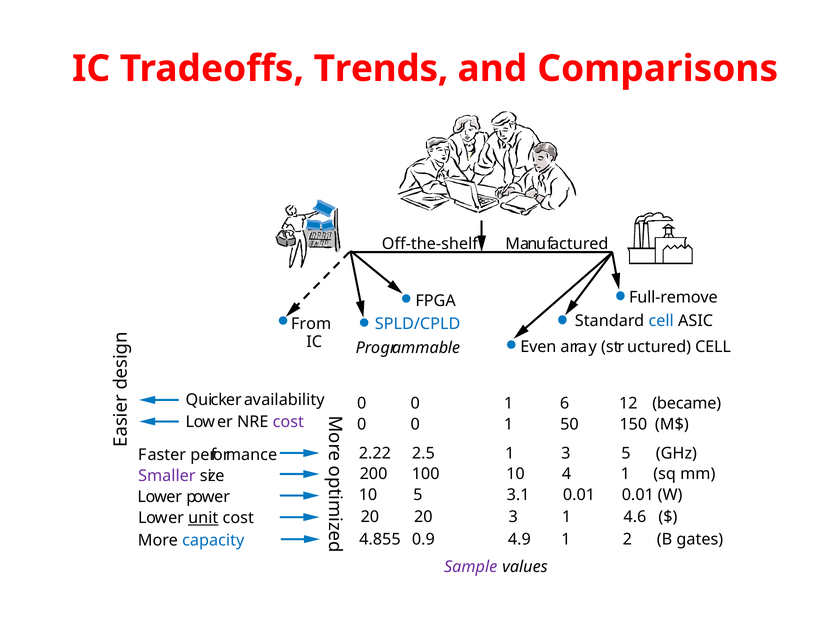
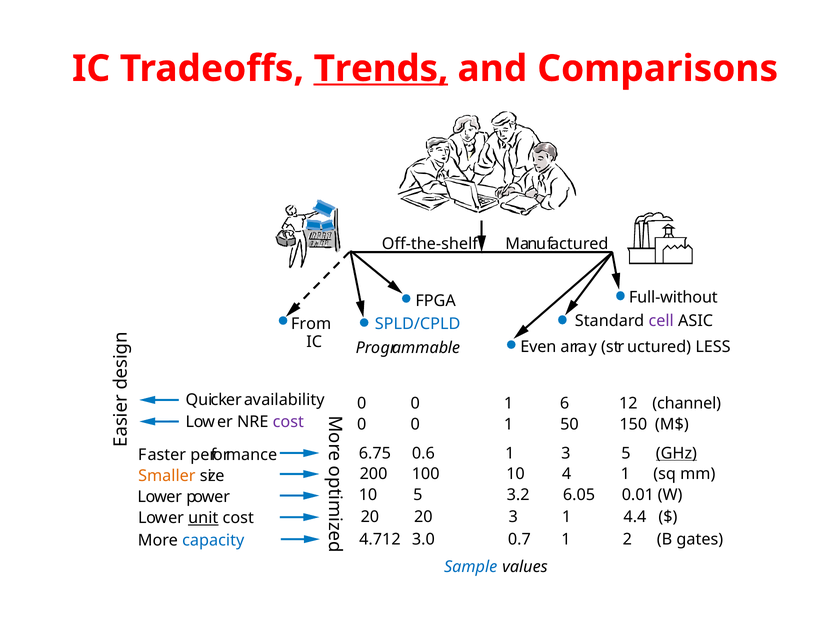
Trends underline: none -> present
Full-remove: Full-remove -> Full-without
cell at (661, 320) colour: blue -> purple
CELL at (713, 347): CELL -> LESS
became: became -> channel
2.22: 2.22 -> 6.75
2.5: 2.5 -> 0.6
GHz underline: none -> present
Smaller colour: purple -> orange
3.1: 3.1 -> 3.2
0.01 at (579, 494): 0.01 -> 6.05
4.6: 4.6 -> 4.4
4.855: 4.855 -> 4.712
0.9: 0.9 -> 3.0
4.9: 4.9 -> 0.7
Sample colour: purple -> blue
